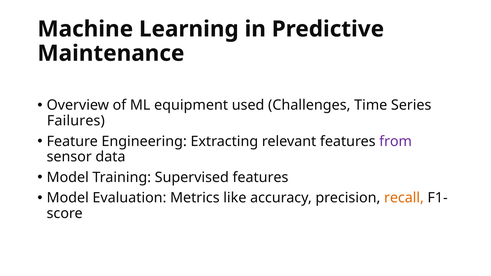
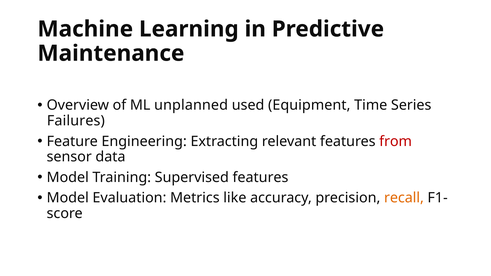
equipment: equipment -> unplanned
Challenges: Challenges -> Equipment
from colour: purple -> red
